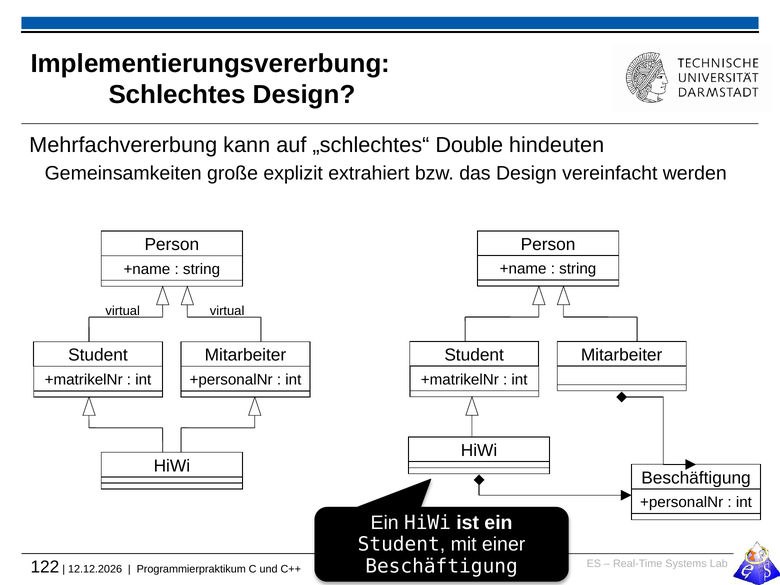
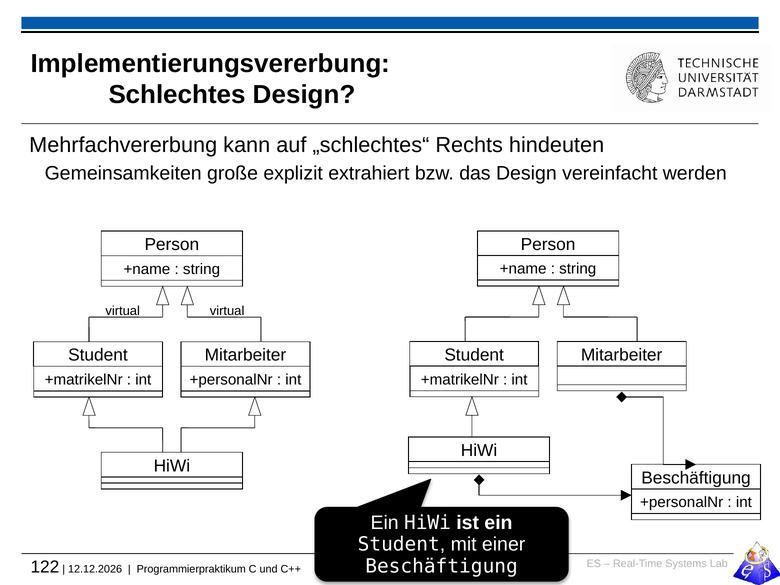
Double: Double -> Rechts
